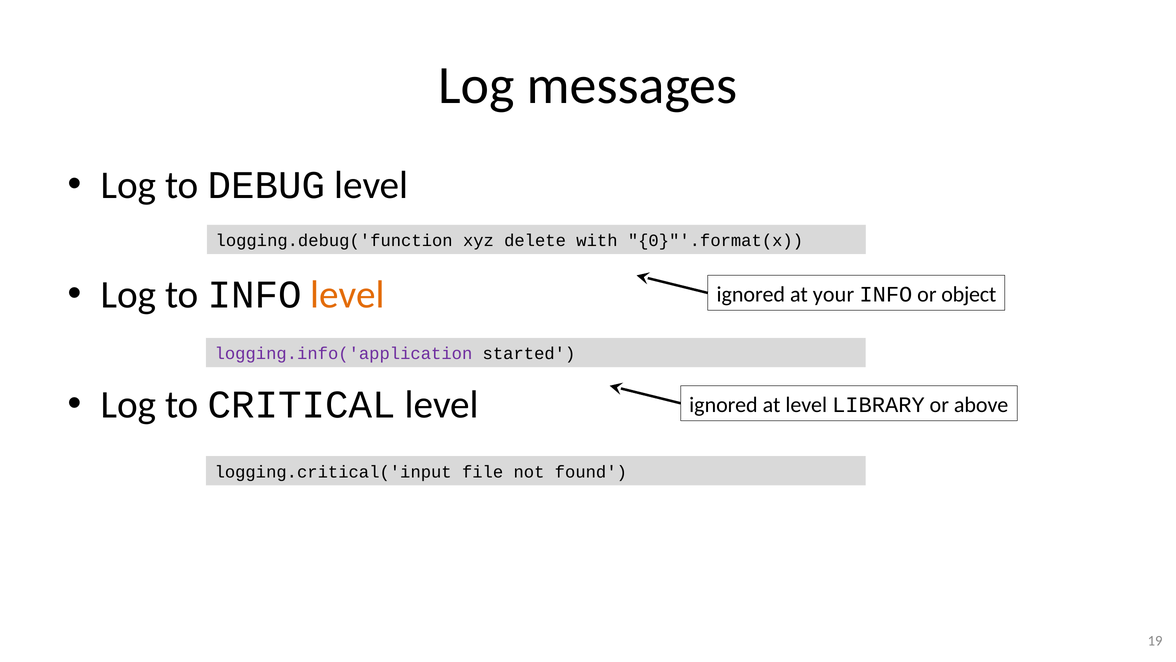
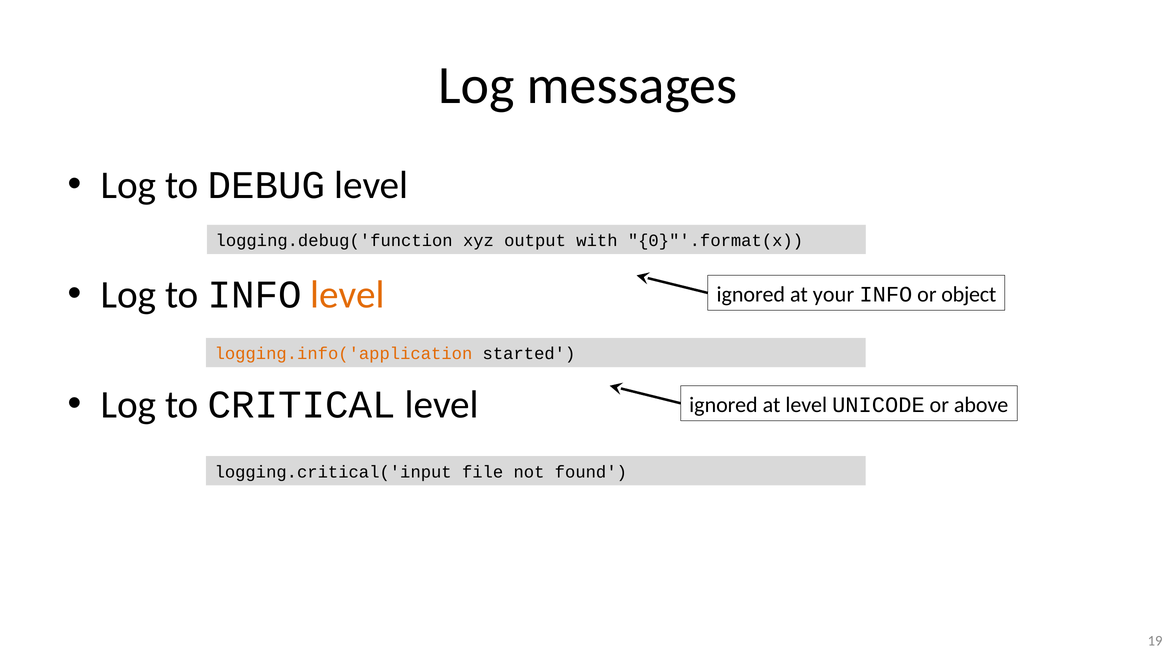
delete: delete -> output
logging.info('application colour: purple -> orange
LIBRARY: LIBRARY -> UNICODE
